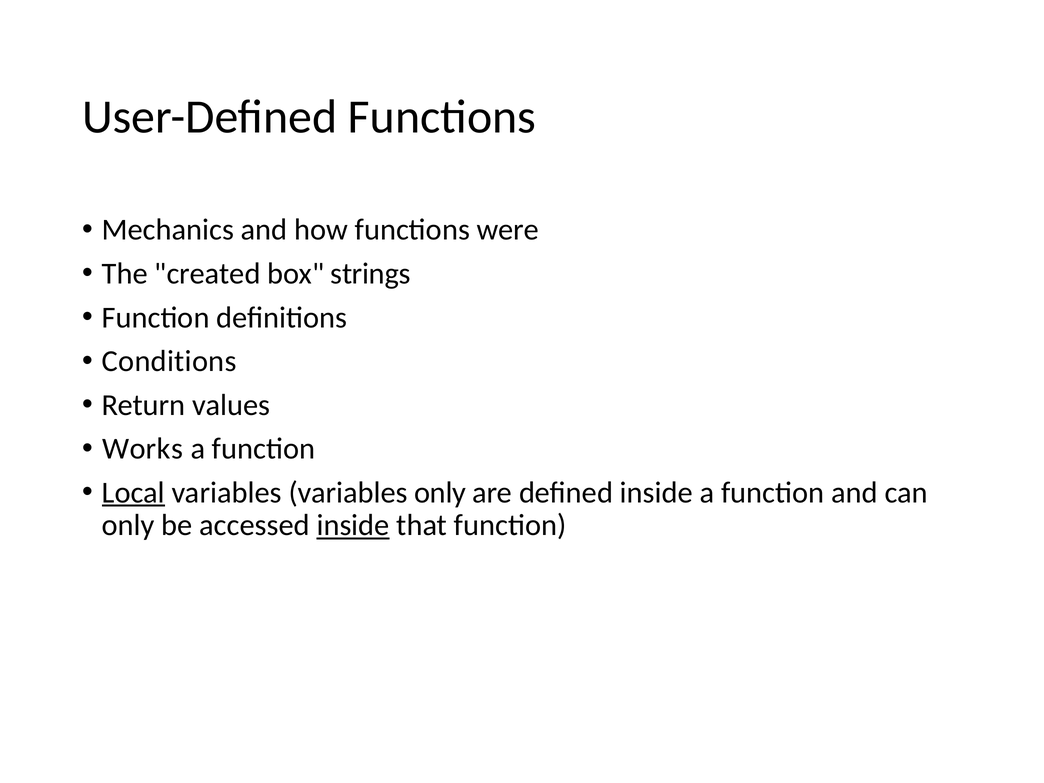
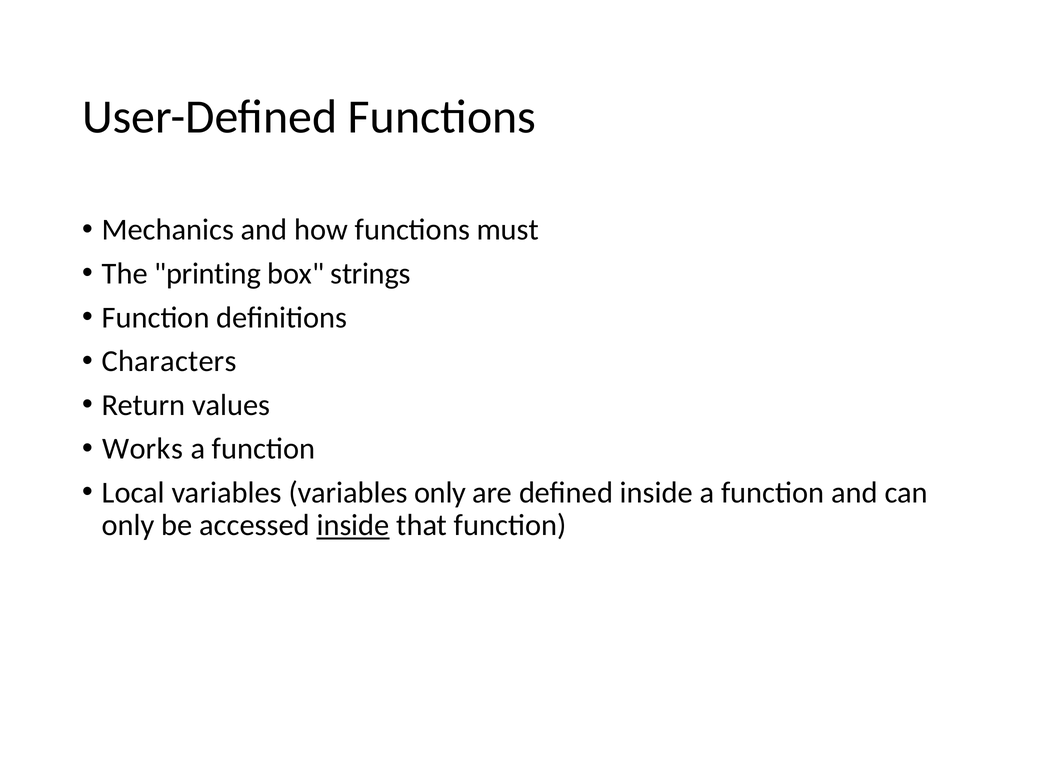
were: were -> must
created: created -> printing
Conditions: Conditions -> Characters
Local underline: present -> none
